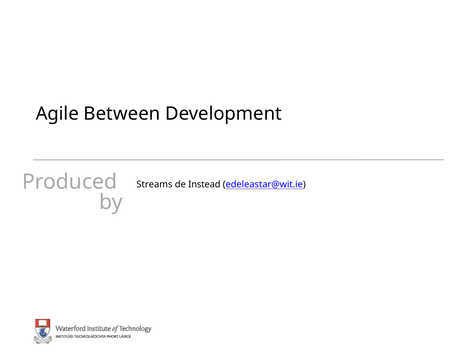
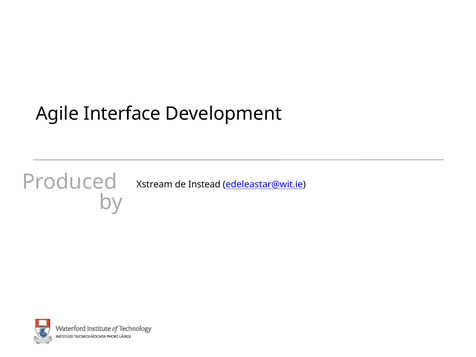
Between: Between -> Interface
Streams: Streams -> Xstream
